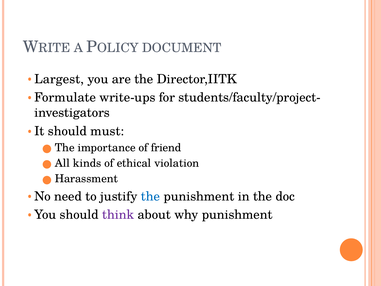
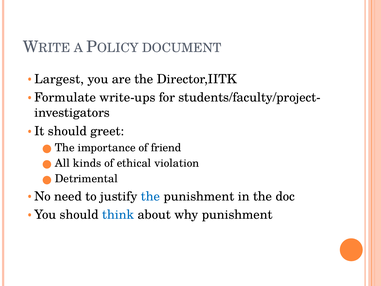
must: must -> greet
Harassment: Harassment -> Detrimental
think colour: purple -> blue
